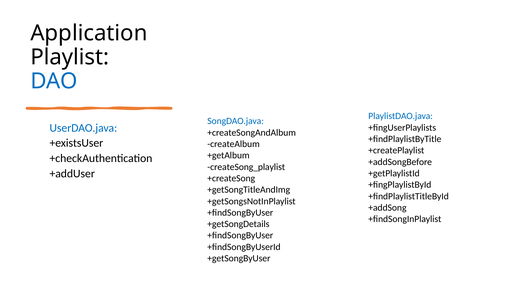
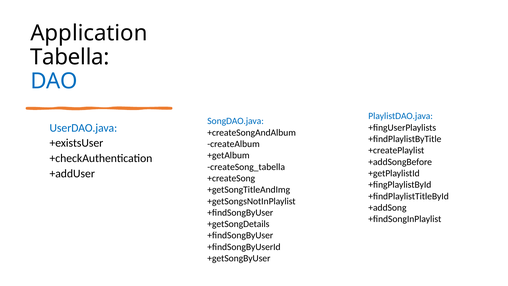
Playlist: Playlist -> Tabella
createSong_playlist: createSong_playlist -> createSong_tabella
